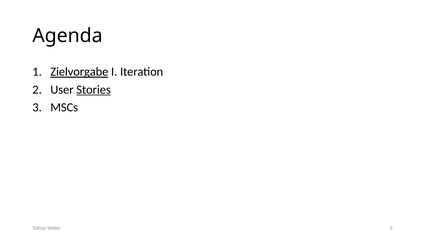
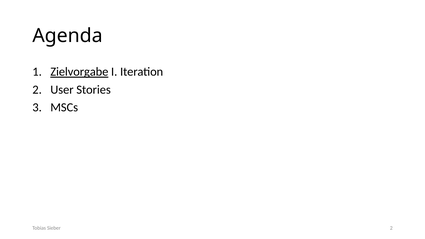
Stories underline: present -> none
